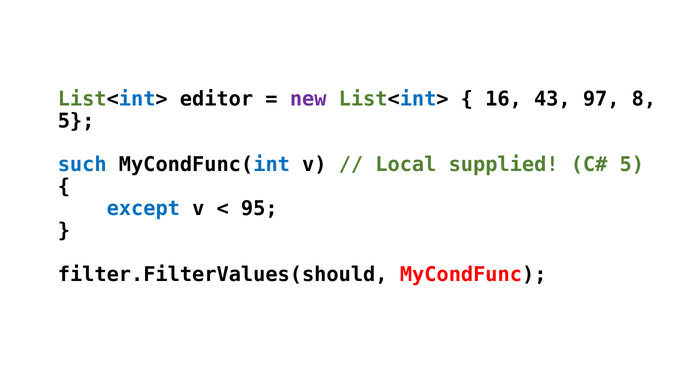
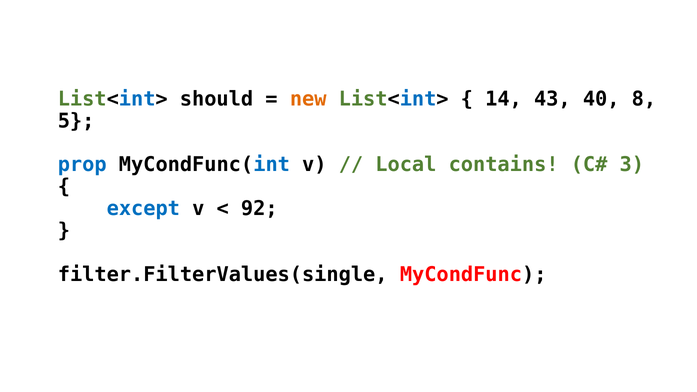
editor: editor -> should
new colour: purple -> orange
16: 16 -> 14
97: 97 -> 40
such: such -> prop
supplied: supplied -> contains
5 at (632, 165): 5 -> 3
95: 95 -> 92
filter.FilterValues(should: filter.FilterValues(should -> filter.FilterValues(single
